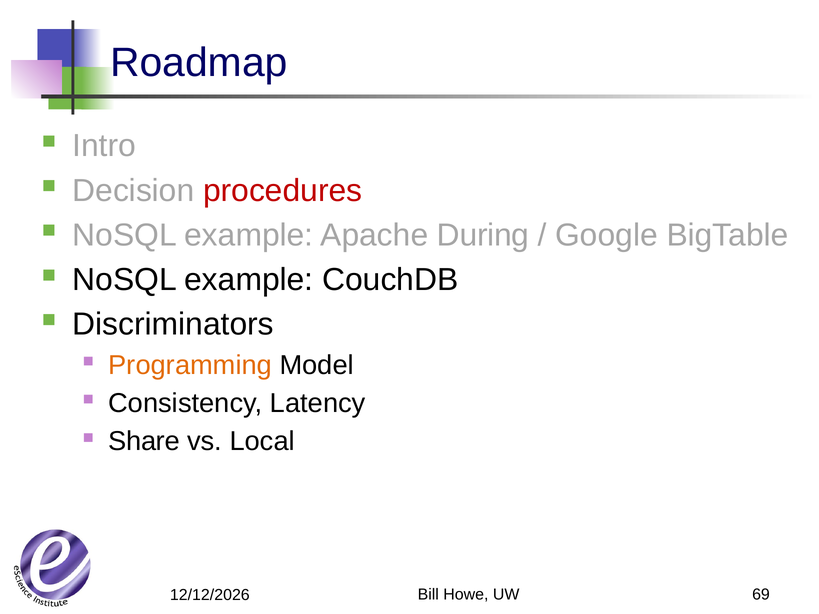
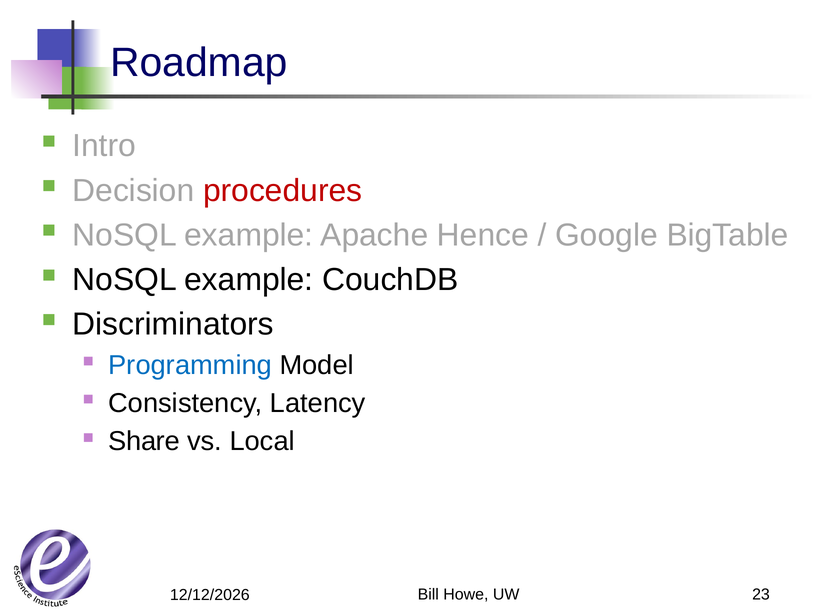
During: During -> Hence
Programming colour: orange -> blue
69: 69 -> 23
